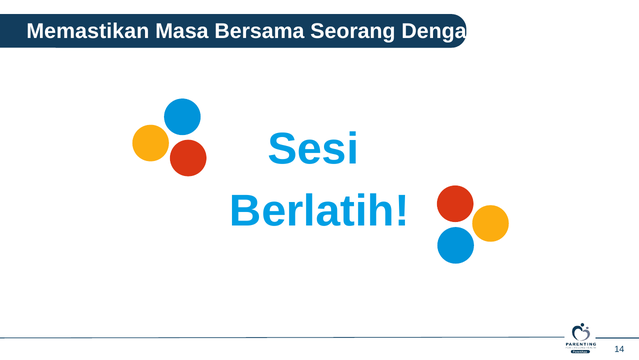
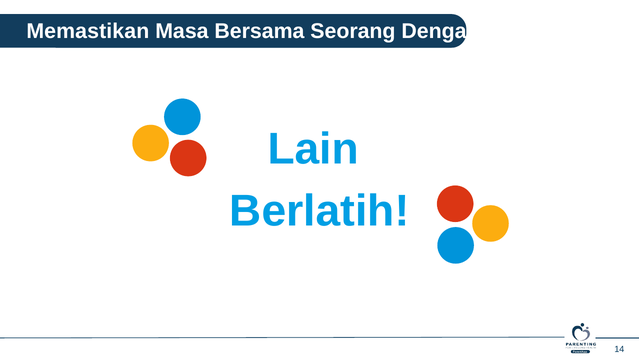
Sesi: Sesi -> Lain
